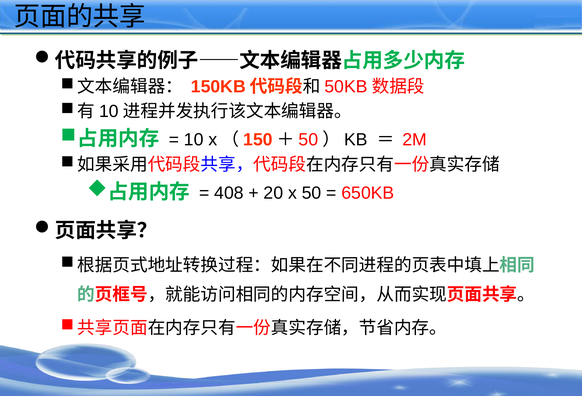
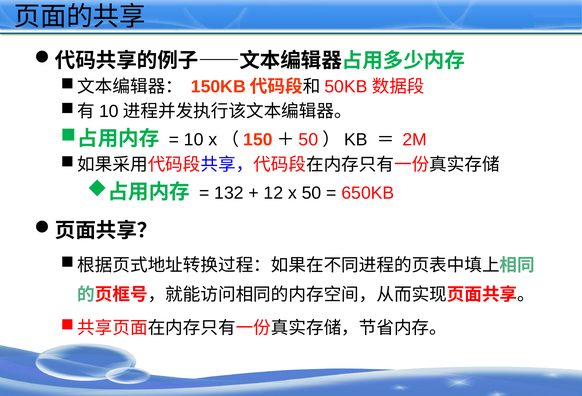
408: 408 -> 132
20: 20 -> 12
